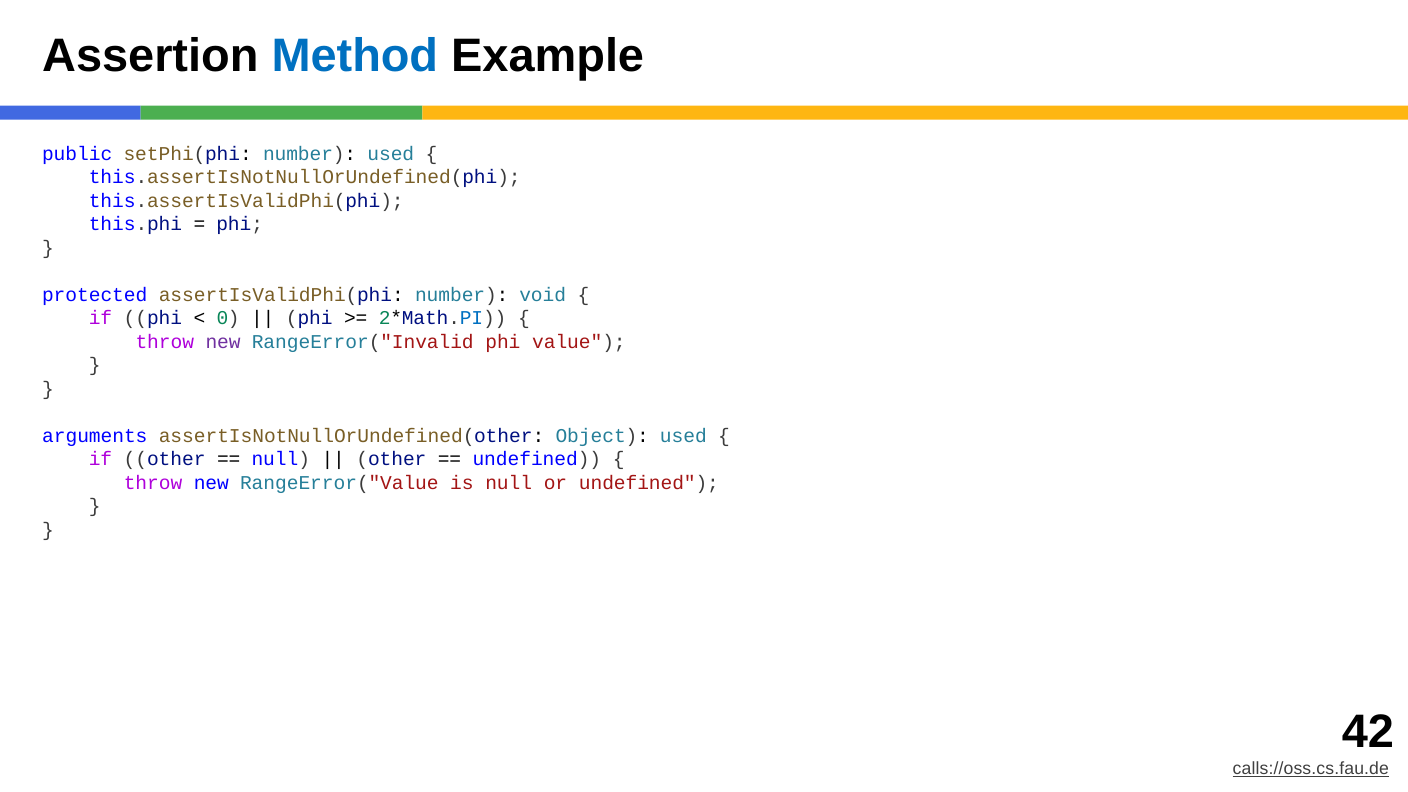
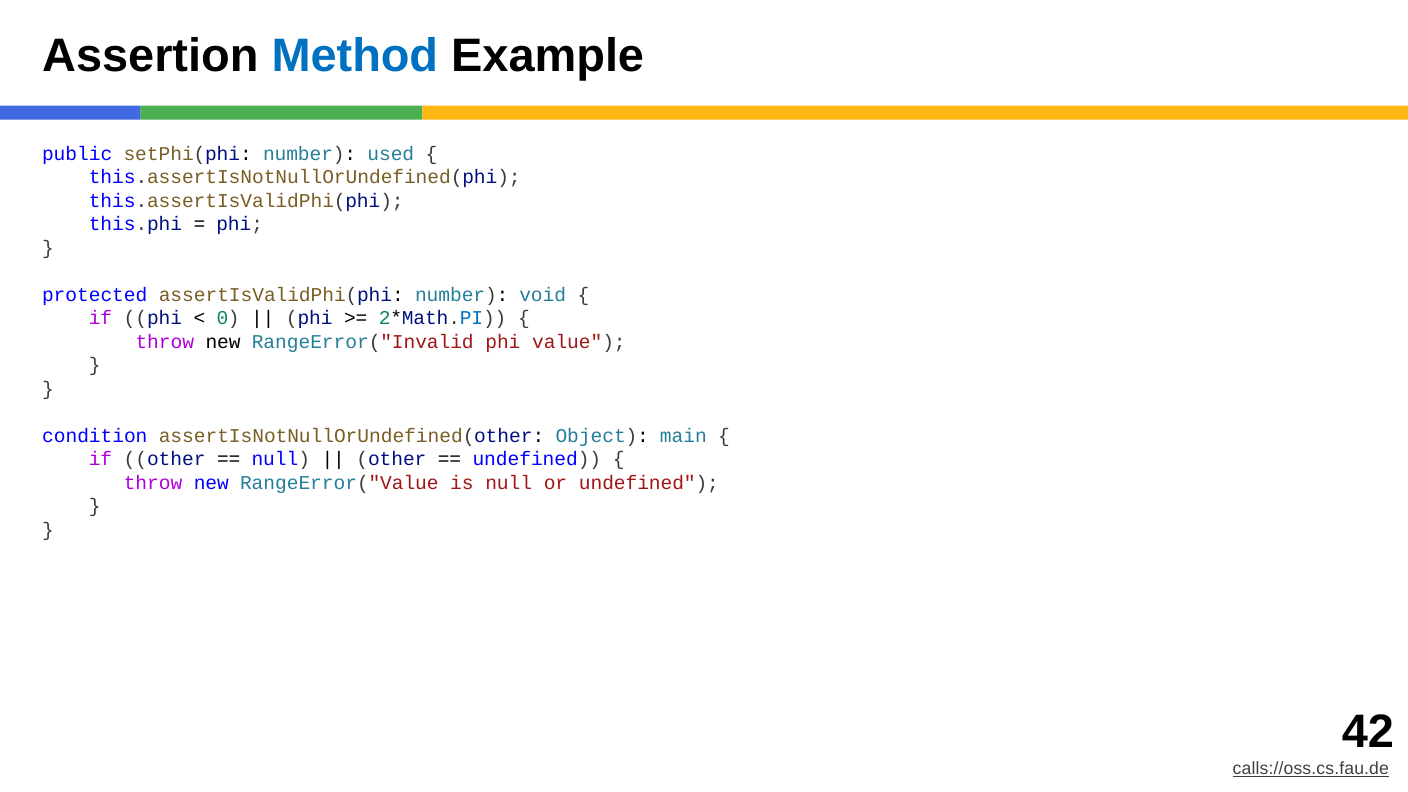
new at (223, 342) colour: purple -> black
arguments: arguments -> condition
Object used: used -> main
